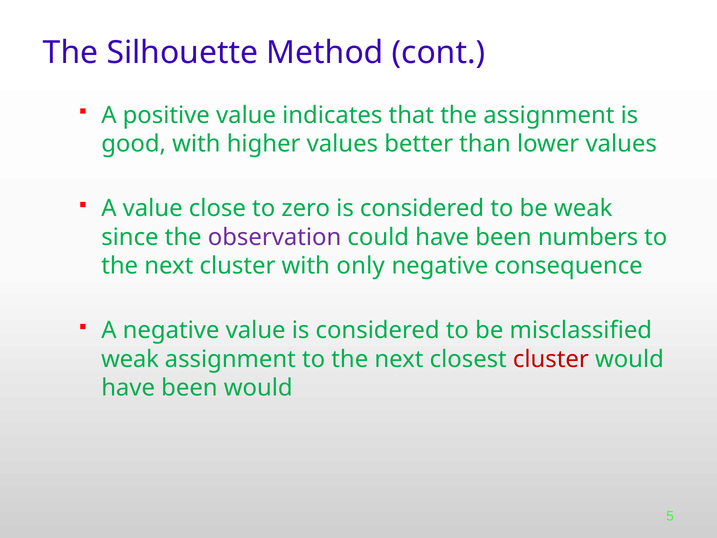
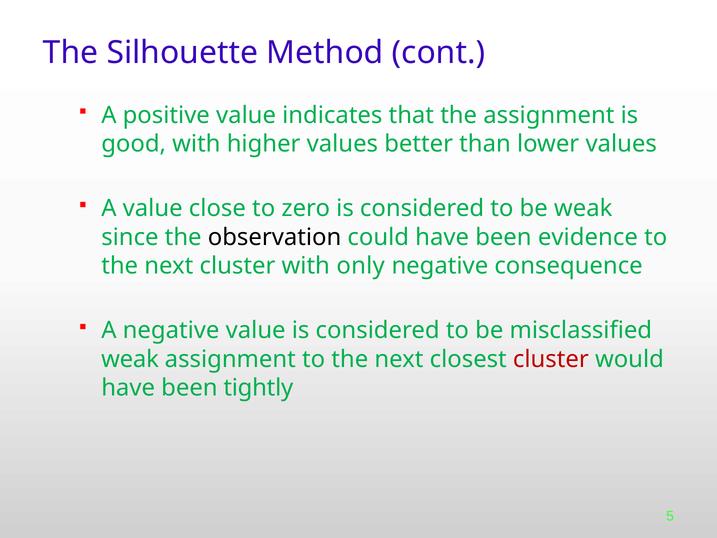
observation colour: purple -> black
numbers: numbers -> evidence
been would: would -> tightly
